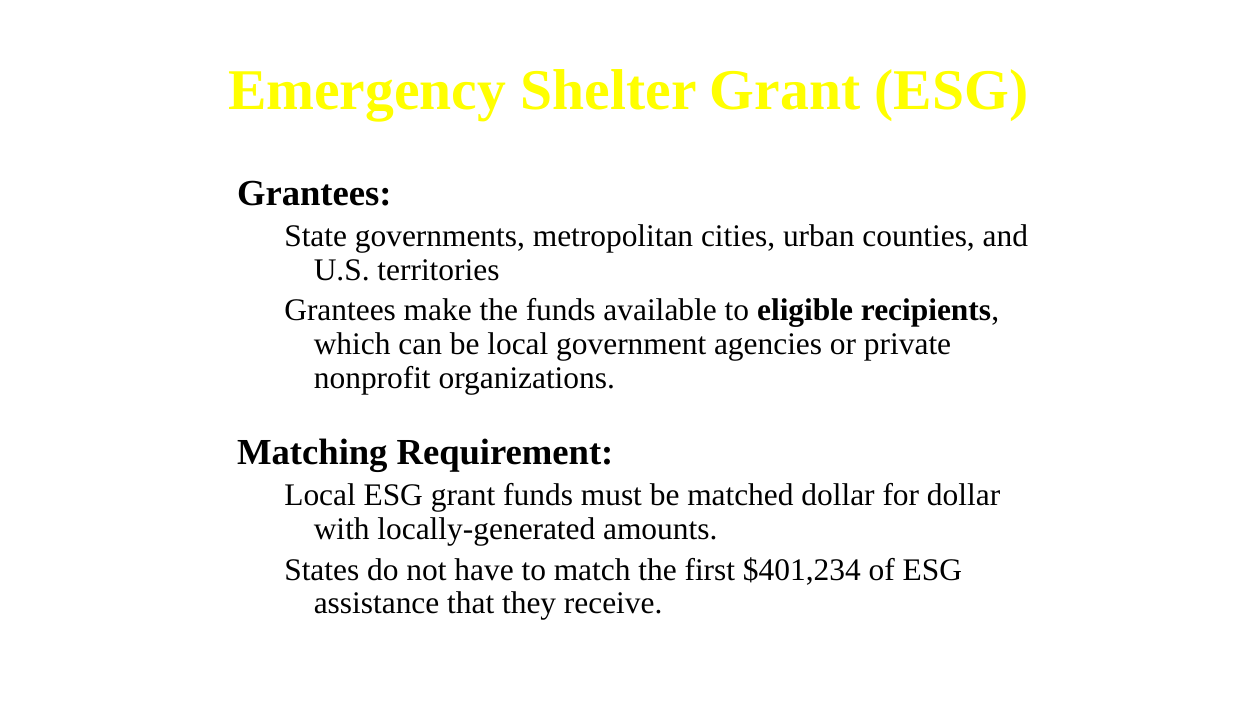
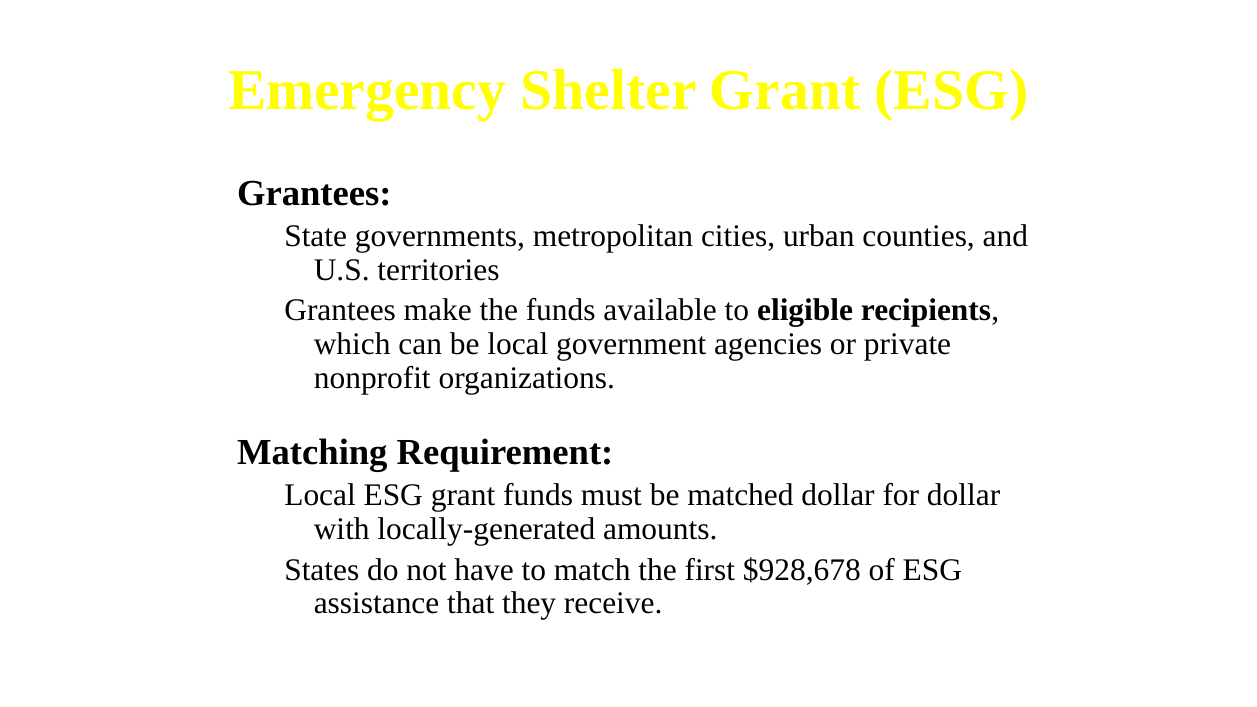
$401,234: $401,234 -> $928,678
